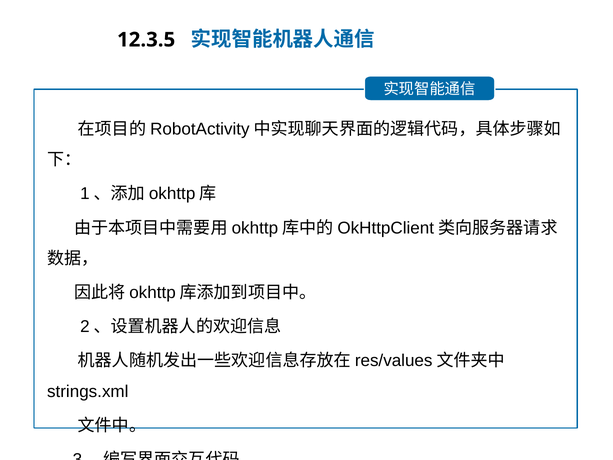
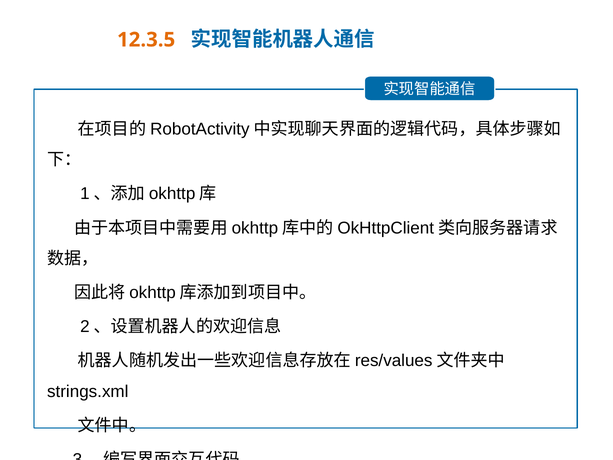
12.3.5 colour: black -> orange
